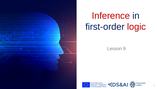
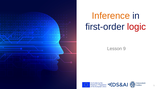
Inference colour: red -> orange
